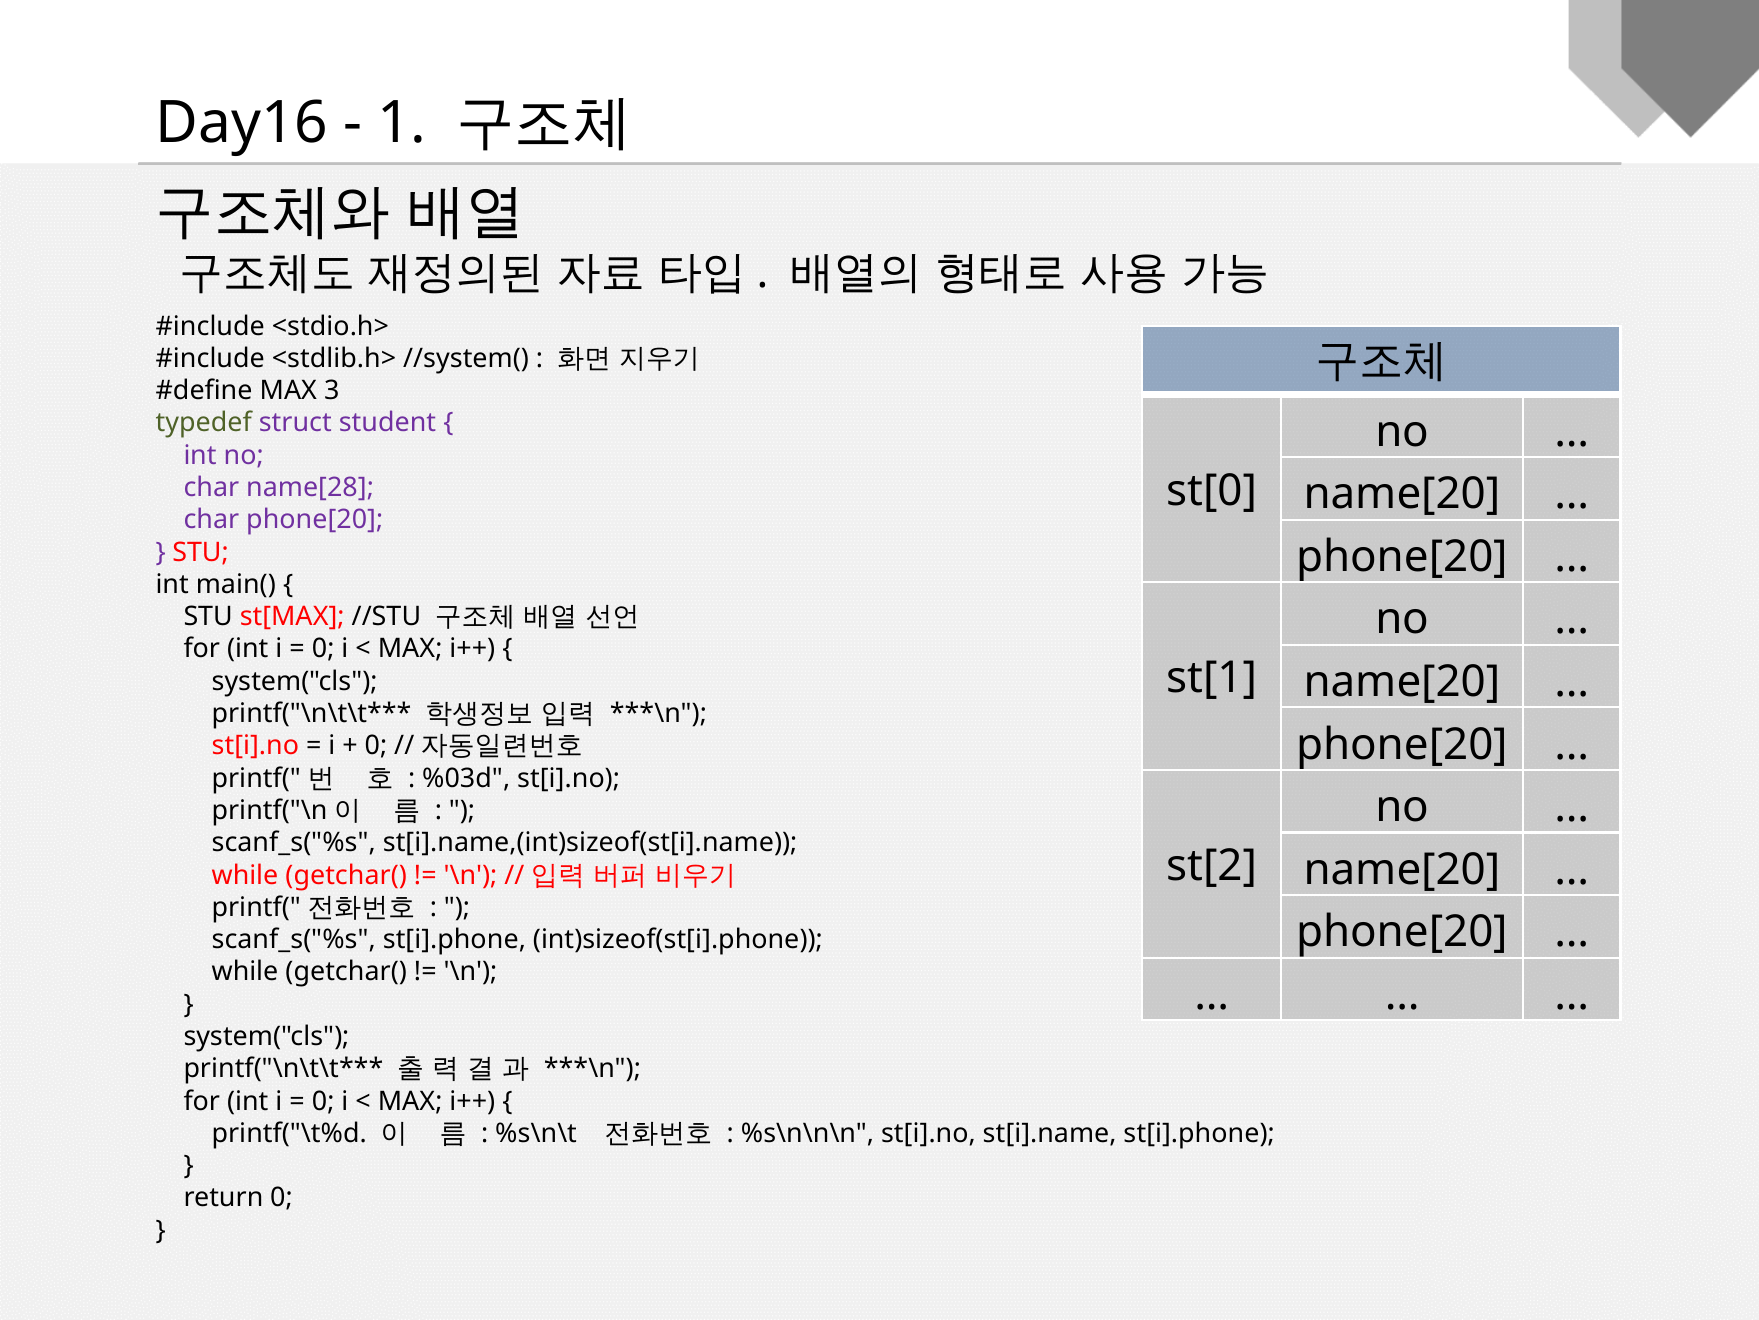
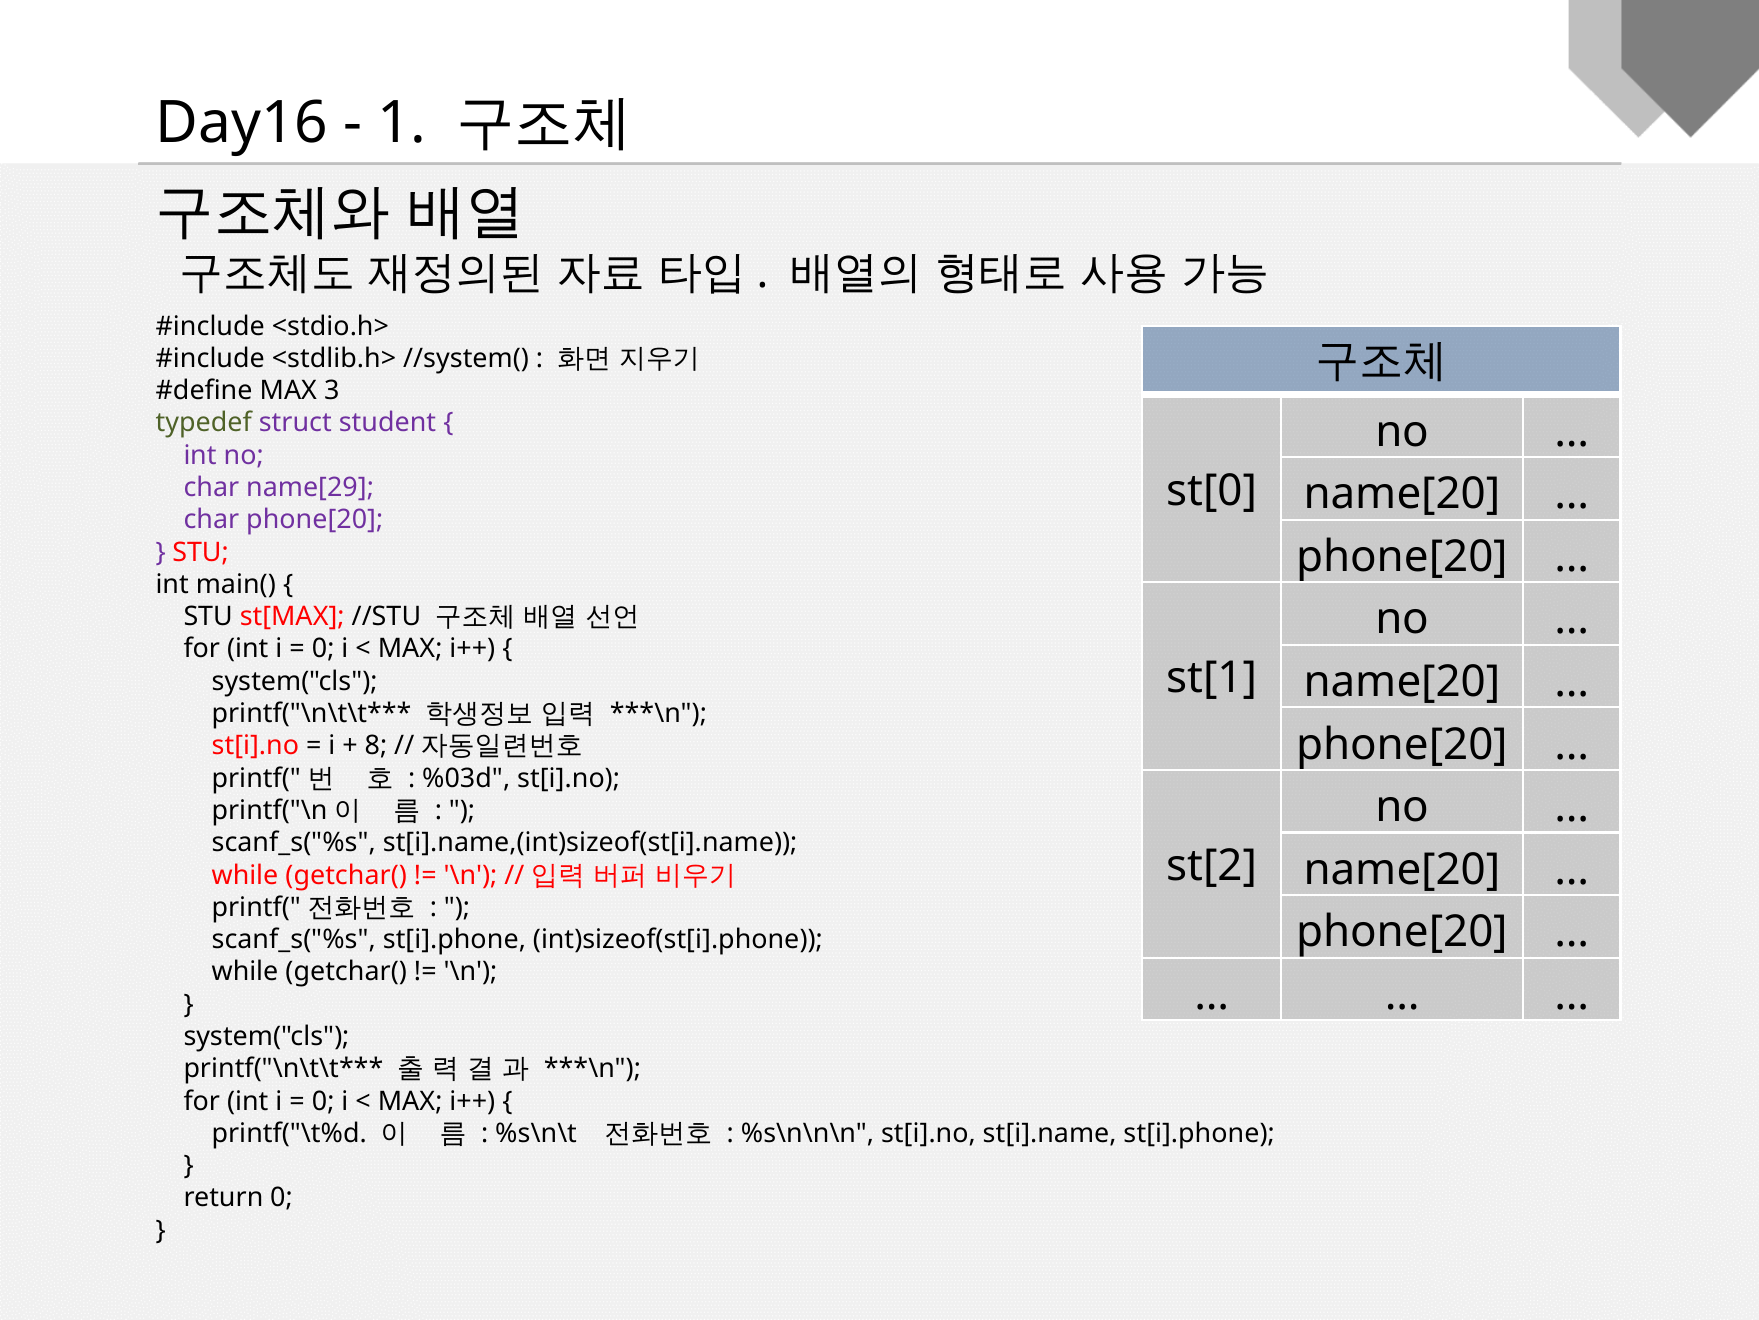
name[28: name[28 -> name[29
0 at (376, 746): 0 -> 8
